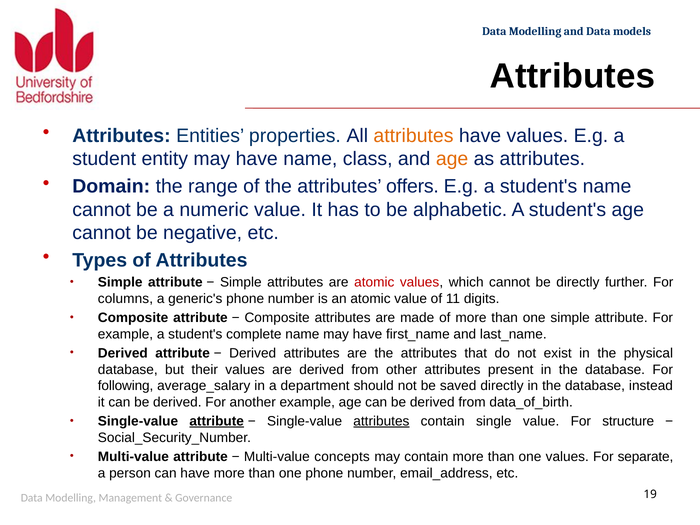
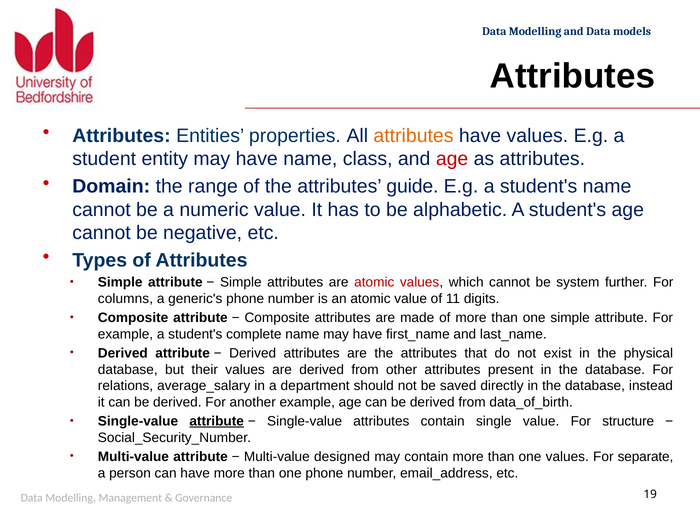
age at (452, 159) colour: orange -> red
offers: offers -> guide
be directly: directly -> system
following: following -> relations
attributes at (381, 421) underline: present -> none
concepts: concepts -> designed
